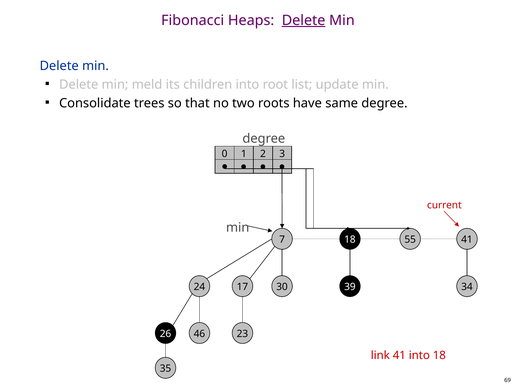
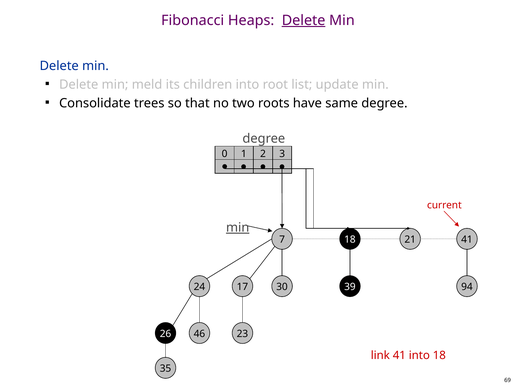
min at (238, 228) underline: none -> present
55: 55 -> 21
34: 34 -> 94
